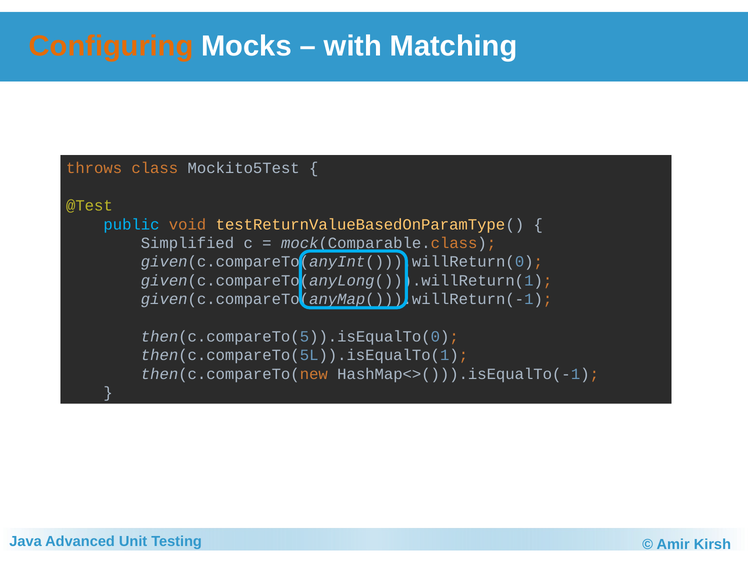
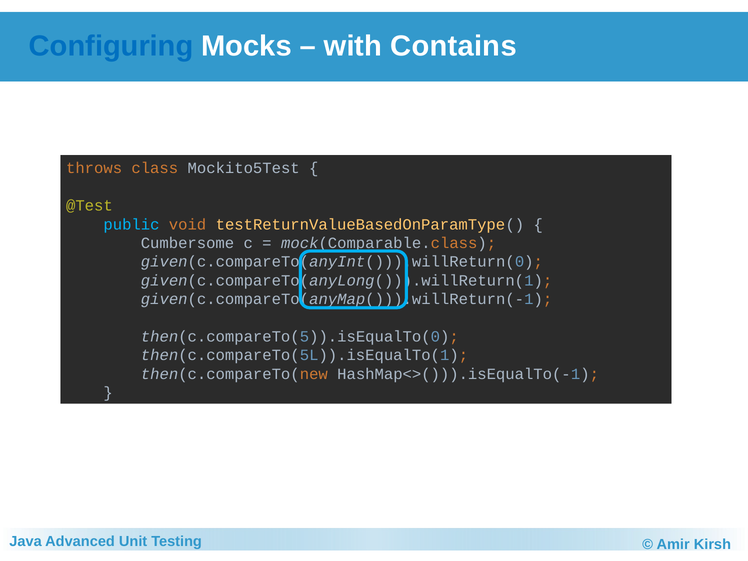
Configuring colour: orange -> blue
Matching: Matching -> Contains
Simplified: Simplified -> Cumbersome
